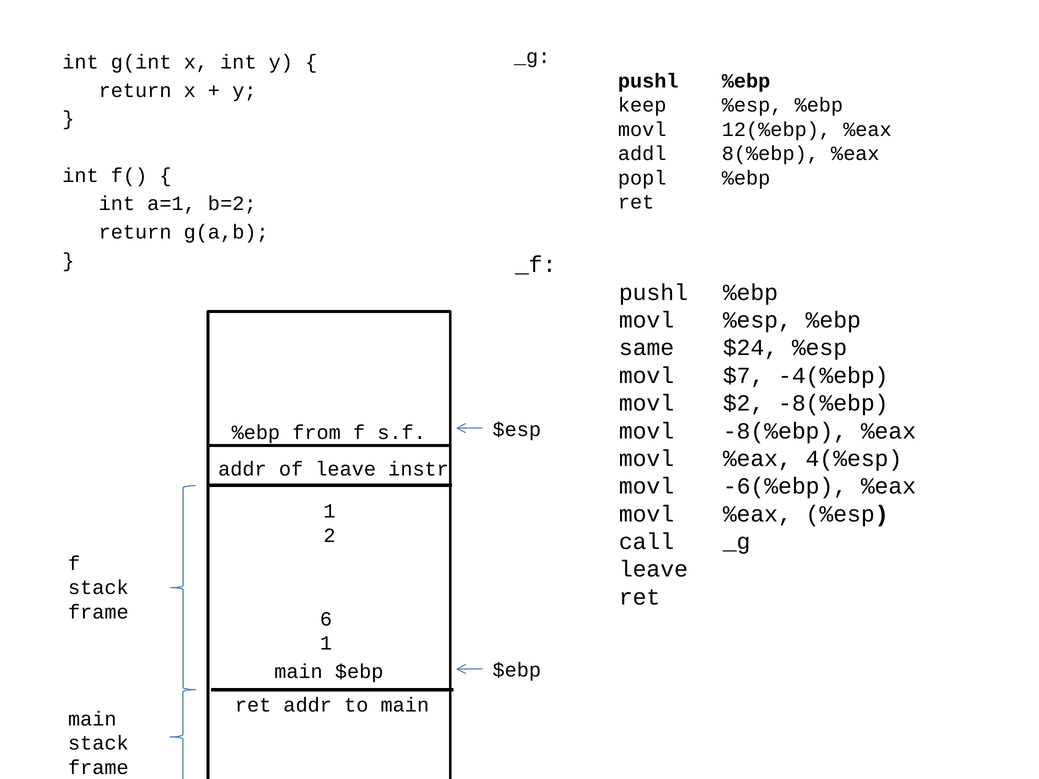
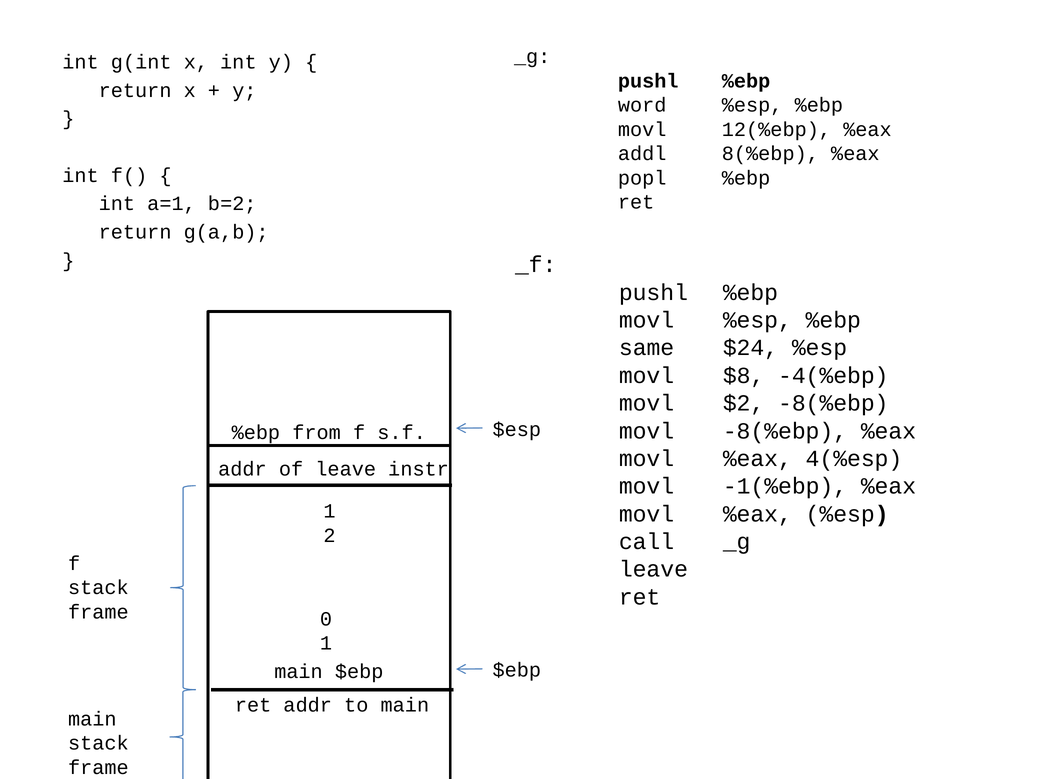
keep: keep -> word
$7: $7 -> $8
-6(%ebp: -6(%ebp -> -1(%ebp
6: 6 -> 0
